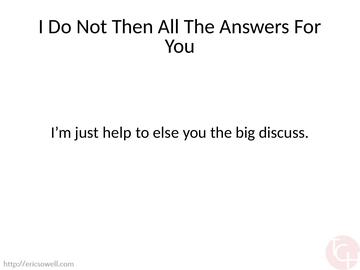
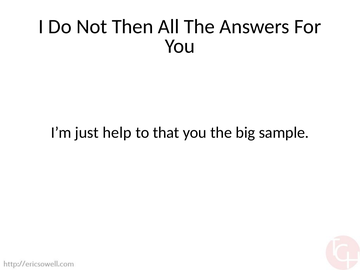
else: else -> that
discuss: discuss -> sample
